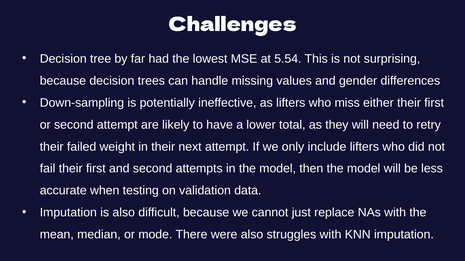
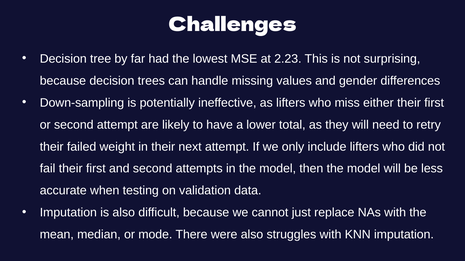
5.54: 5.54 -> 2.23
